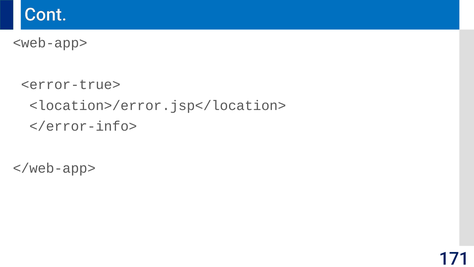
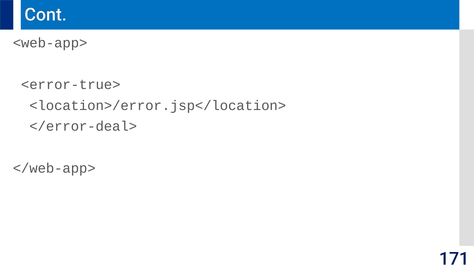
</error-info>: </error-info> -> </error-deal>
